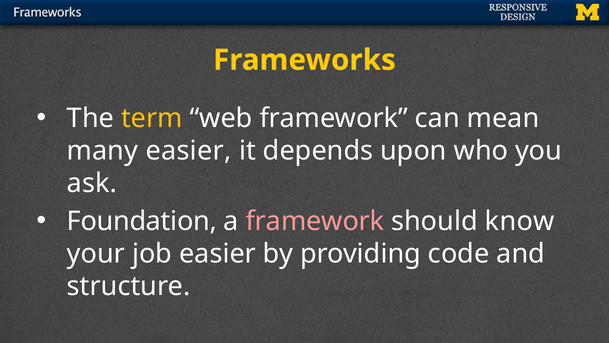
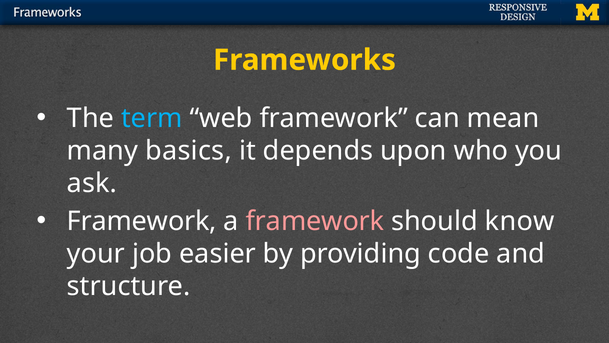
term colour: yellow -> light blue
many easier: easier -> basics
Foundation at (142, 221): Foundation -> Framework
